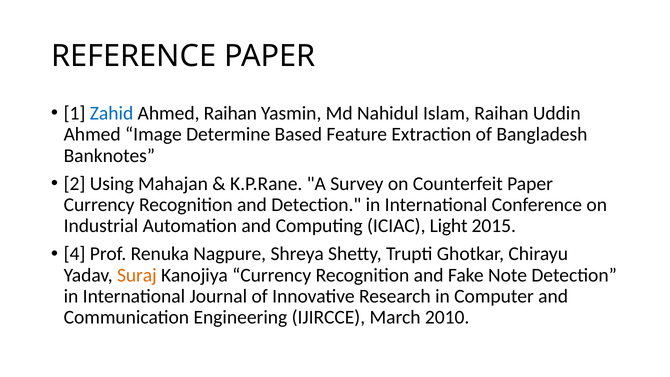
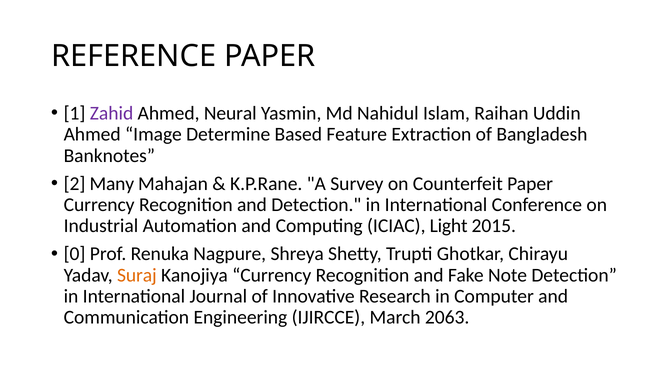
Zahid colour: blue -> purple
Ahmed Raihan: Raihan -> Neural
Using: Using -> Many
4: 4 -> 0
2010: 2010 -> 2063
